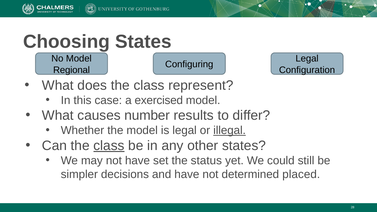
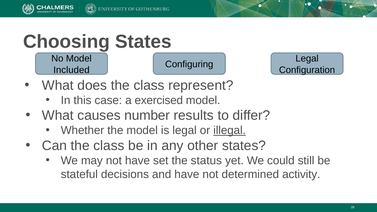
Regional: Regional -> Included
class at (109, 146) underline: present -> none
simpler: simpler -> stateful
placed: placed -> activity
